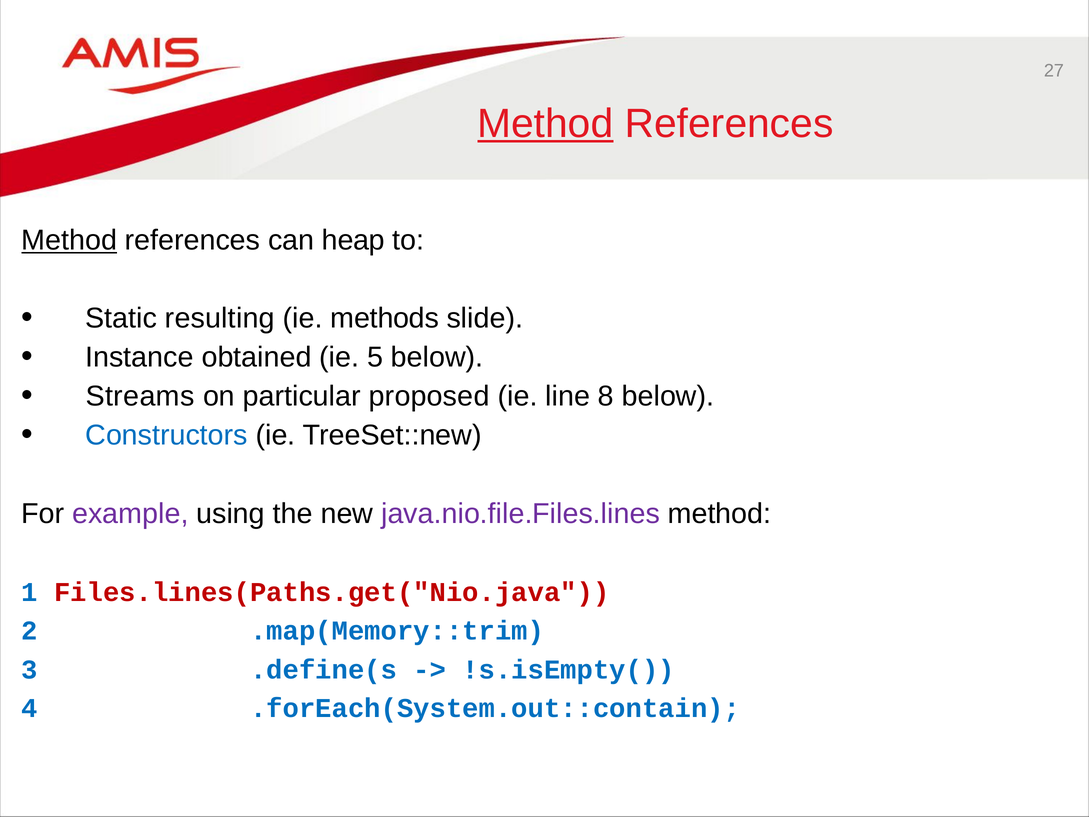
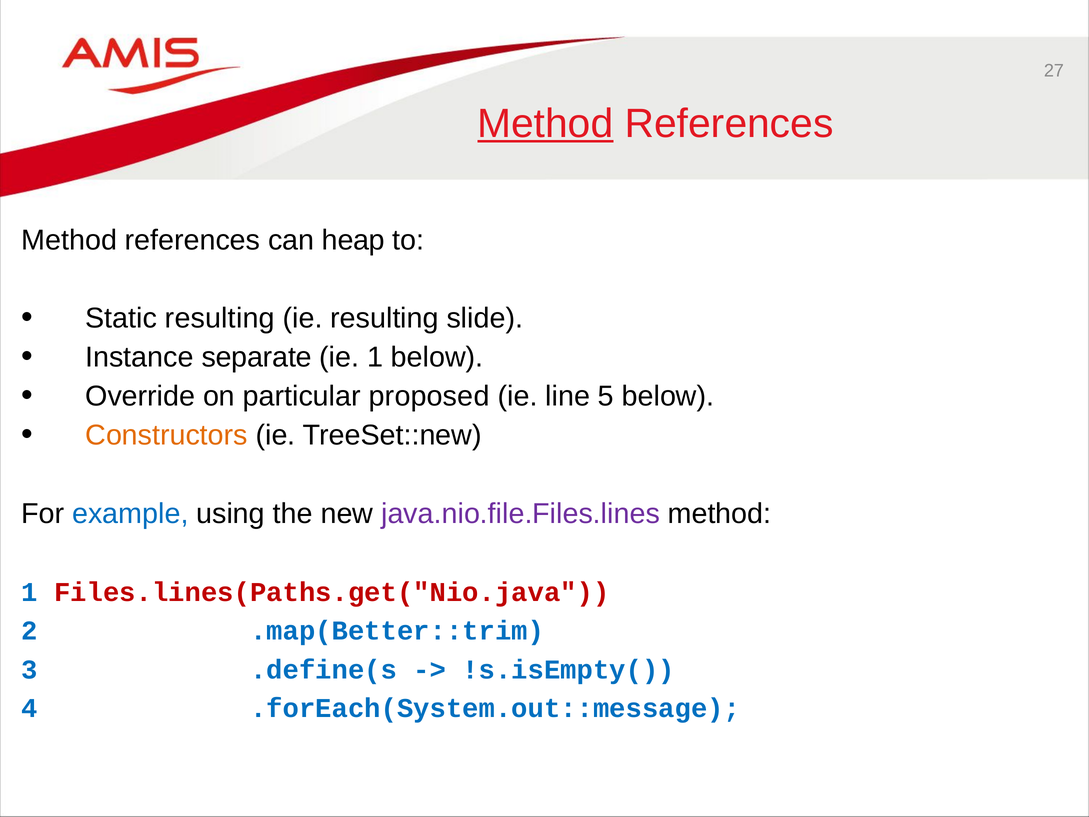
Method at (69, 240) underline: present -> none
ie methods: methods -> resulting
obtained: obtained -> separate
ie 5: 5 -> 1
Streams: Streams -> Override
8: 8 -> 5
Constructors colour: blue -> orange
example colour: purple -> blue
.map(Memory::trim: .map(Memory::trim -> .map(Better::trim
.forEach(System.out::contain: .forEach(System.out::contain -> .forEach(System.out::message
